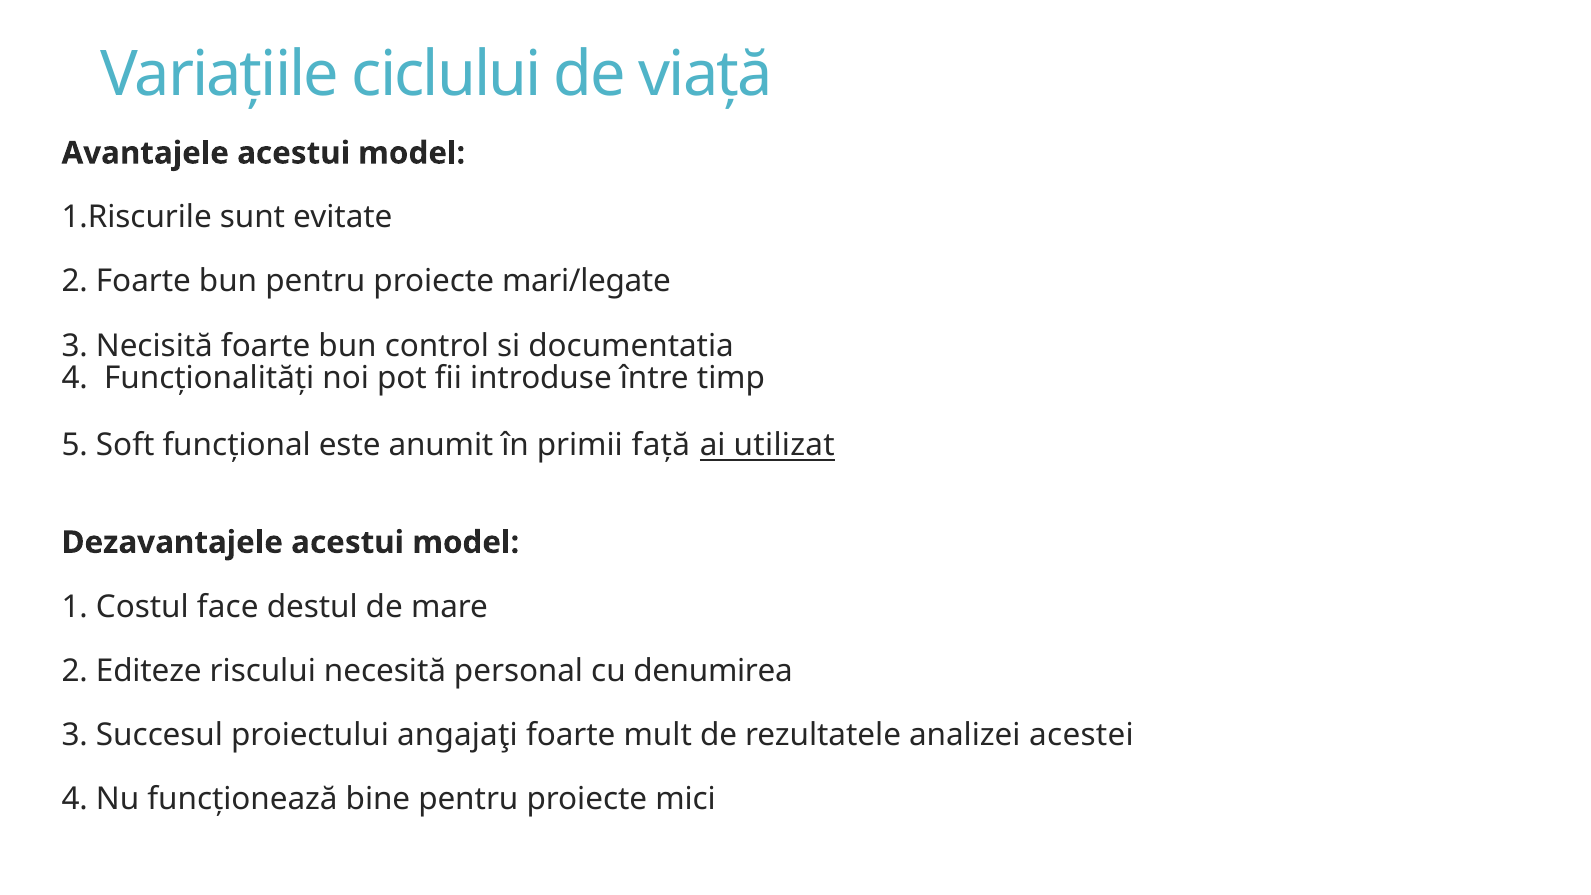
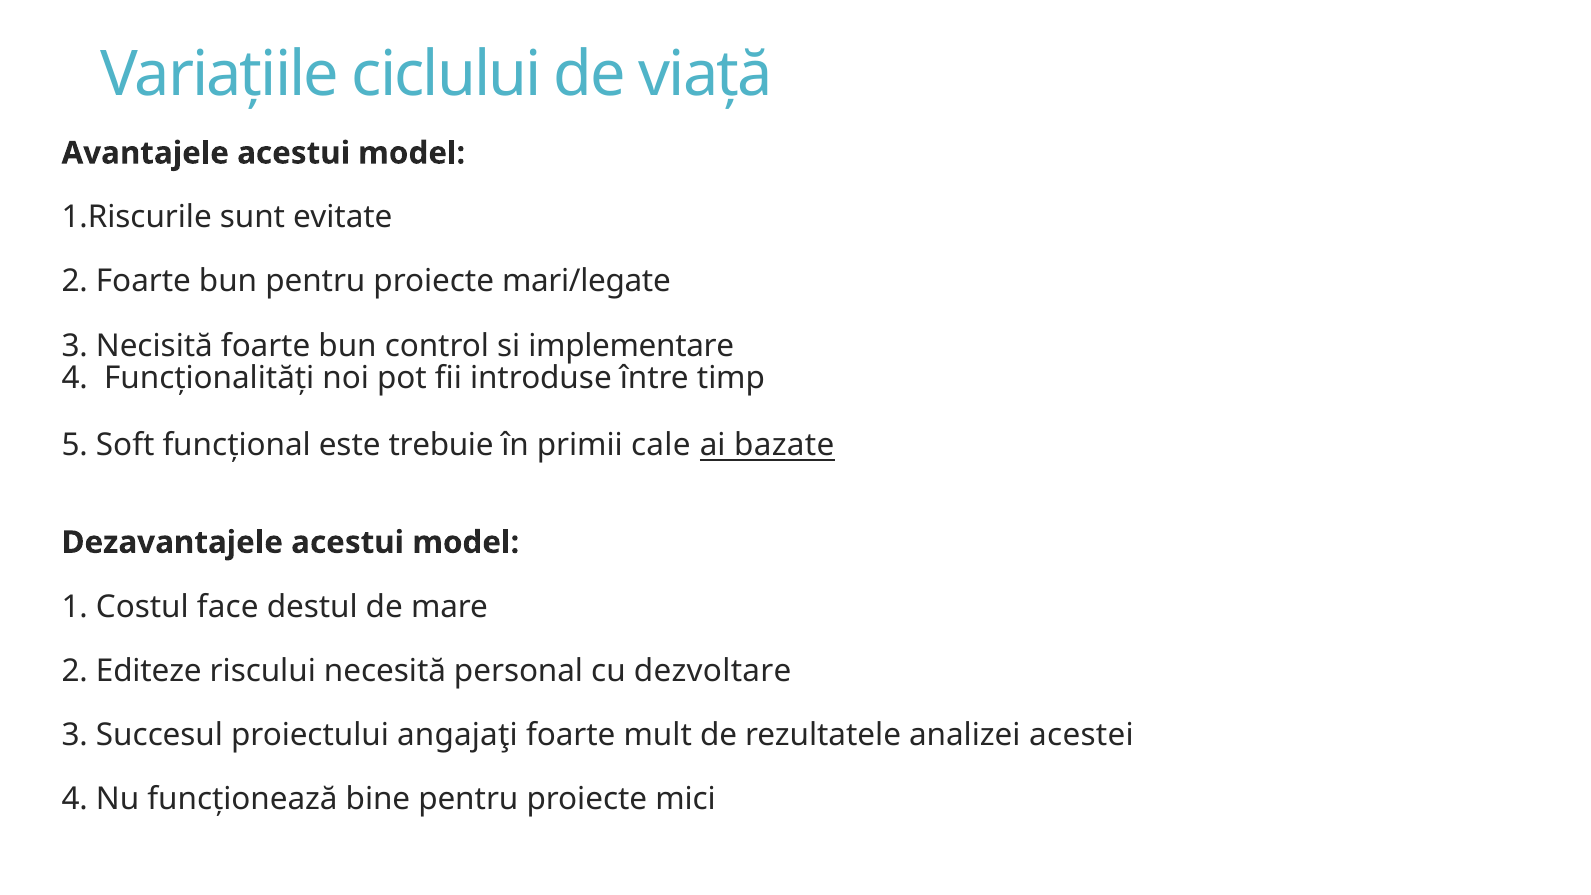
documentatia: documentatia -> implementare
anumit: anumit -> trebuie
față: față -> cale
utilizat: utilizat -> bazate
denumirea: denumirea -> dezvoltare
